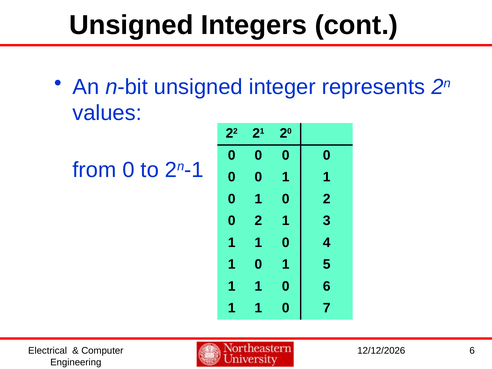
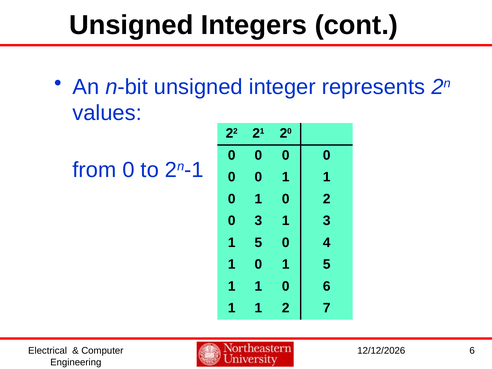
2 at (258, 221): 2 -> 3
1 at (258, 243): 1 -> 5
0 at (286, 308): 0 -> 2
